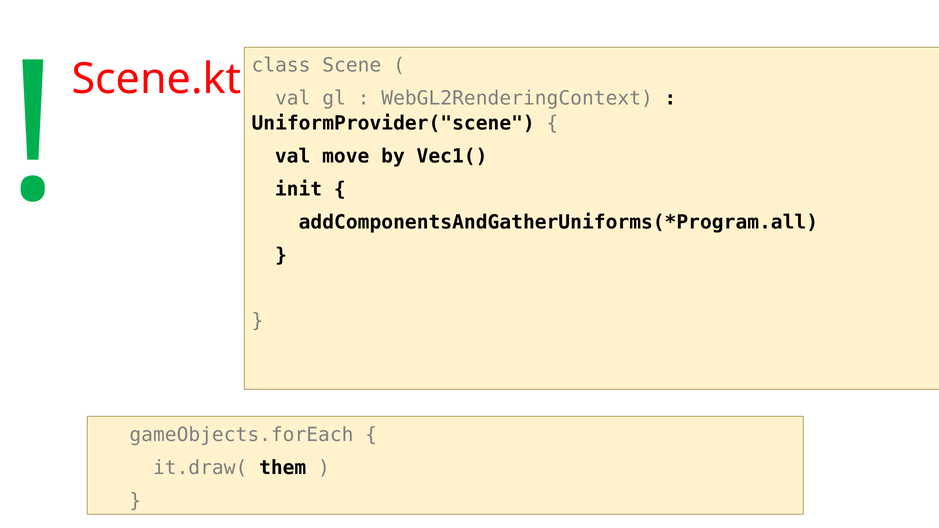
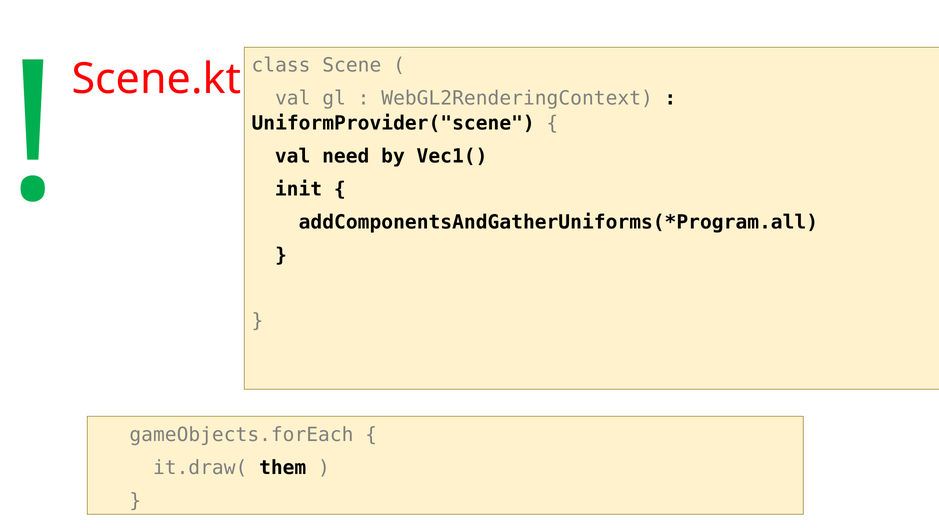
move: move -> need
